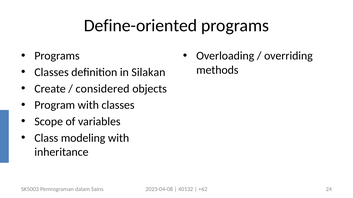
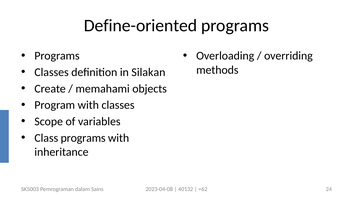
considered: considered -> memahami
Class modeling: modeling -> programs
